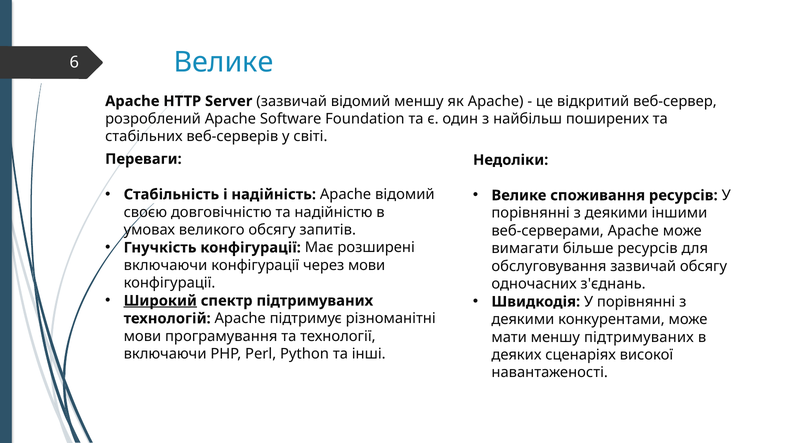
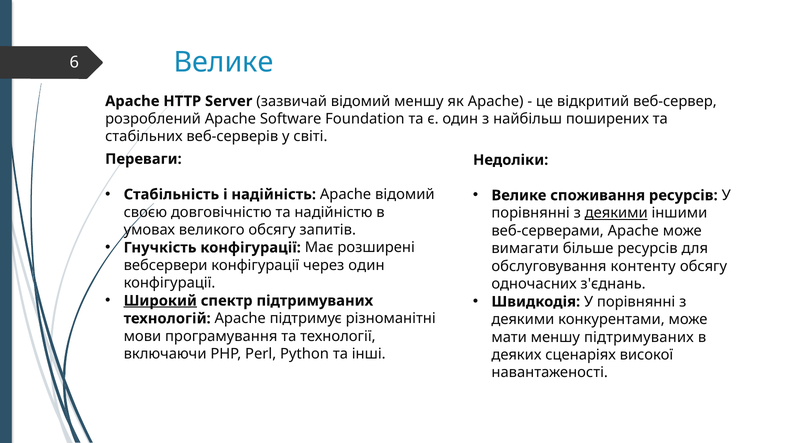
деякими at (616, 213) underline: none -> present
включаючи at (166, 265): включаючи -> вебсервери
через мови: мови -> один
обслуговування зазвичай: зазвичай -> контенту
